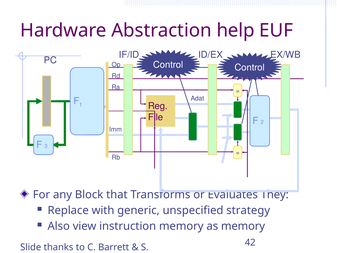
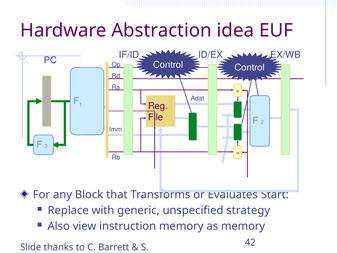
help: help -> idea
They: They -> Start
